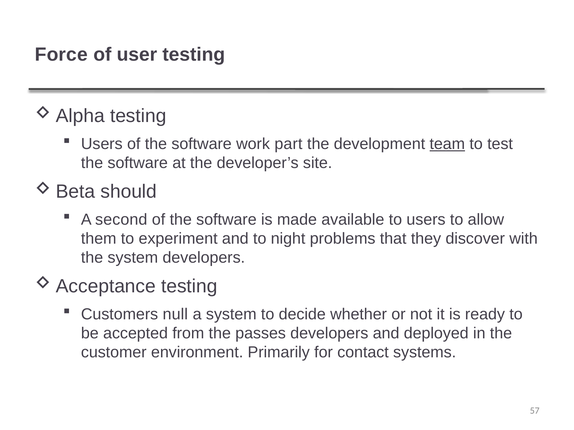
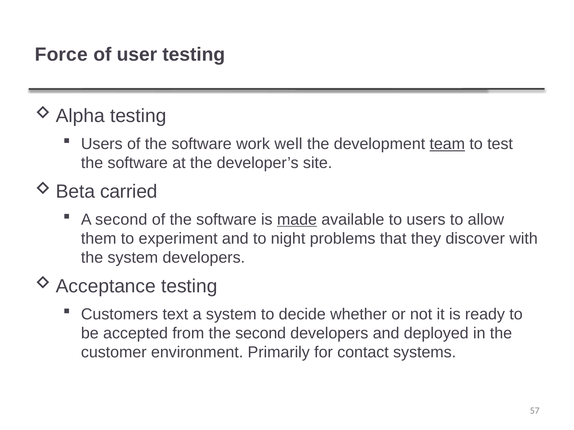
part: part -> well
should: should -> carried
made underline: none -> present
null: null -> text
the passes: passes -> second
